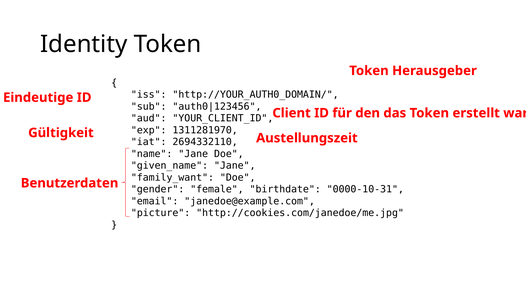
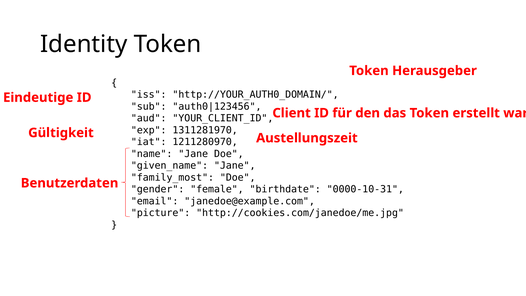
2694332110: 2694332110 -> 1211280970
family_want: family_want -> family_most
